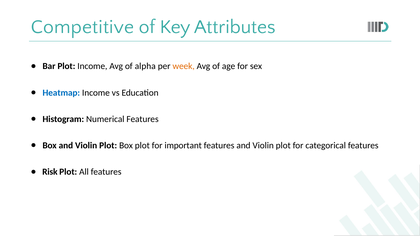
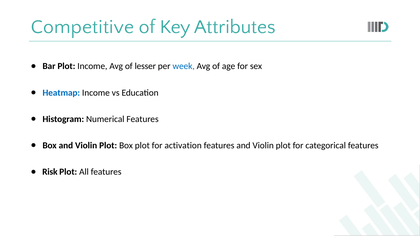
alpha: alpha -> lesser
week colour: orange -> blue
important: important -> activation
